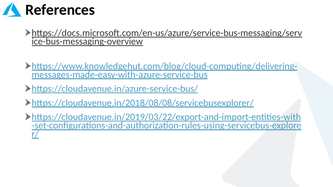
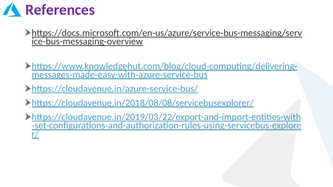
References colour: black -> purple
